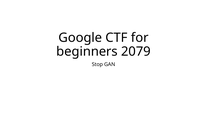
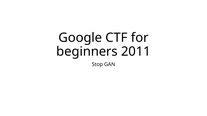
2079: 2079 -> 2011
